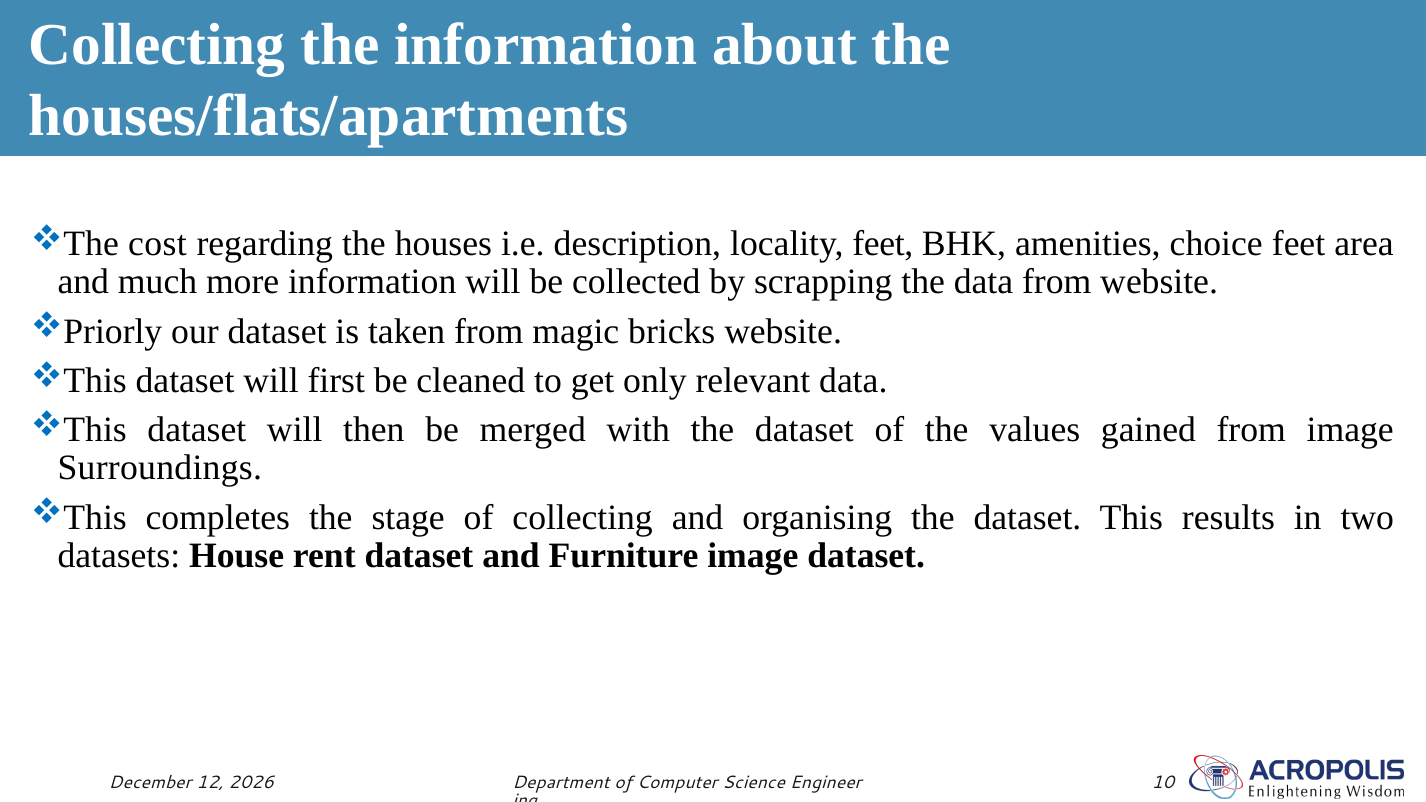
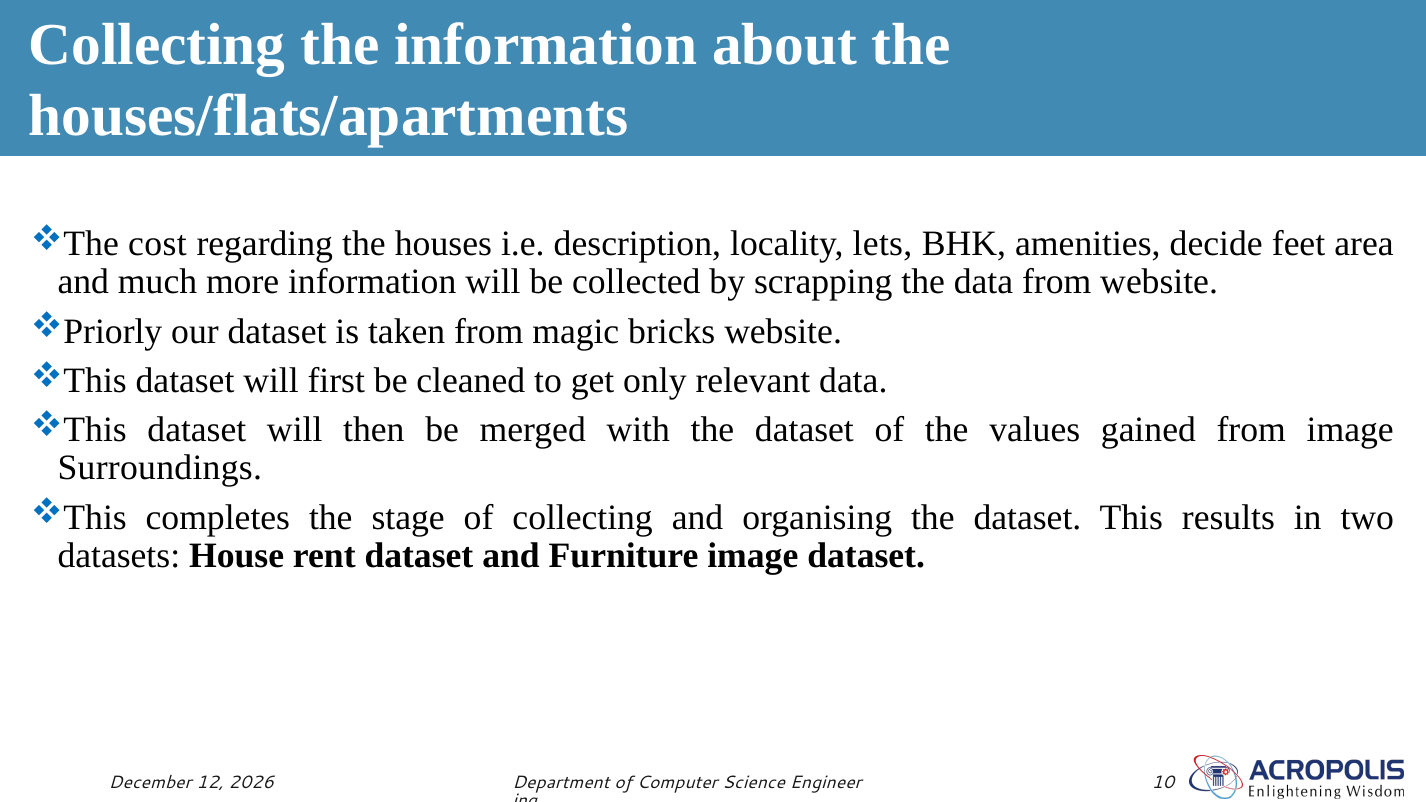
locality feet: feet -> lets
choice: choice -> decide
